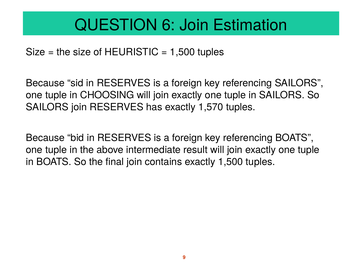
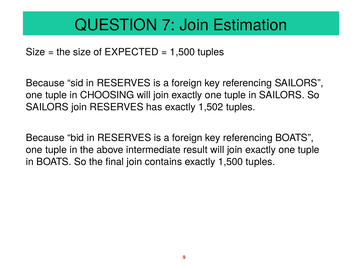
6: 6 -> 7
HEURISTIC: HEURISTIC -> EXPECTED
1,570: 1,570 -> 1,502
